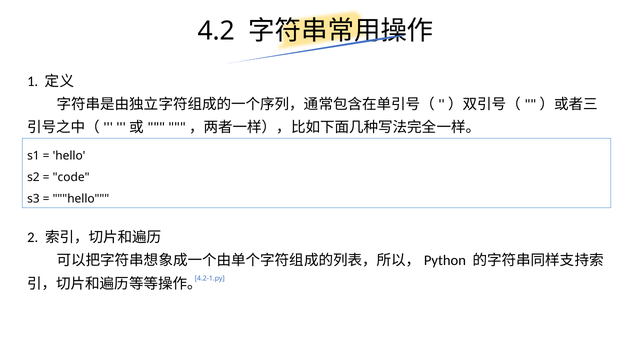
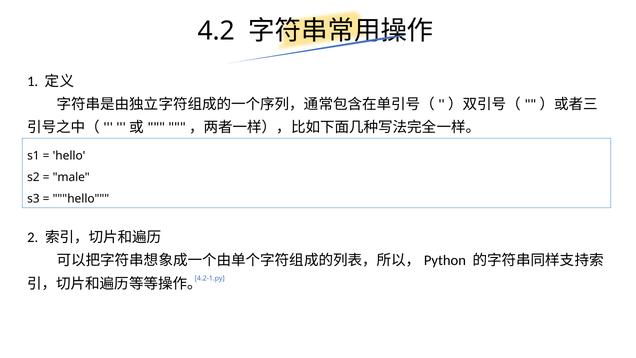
code: code -> male
